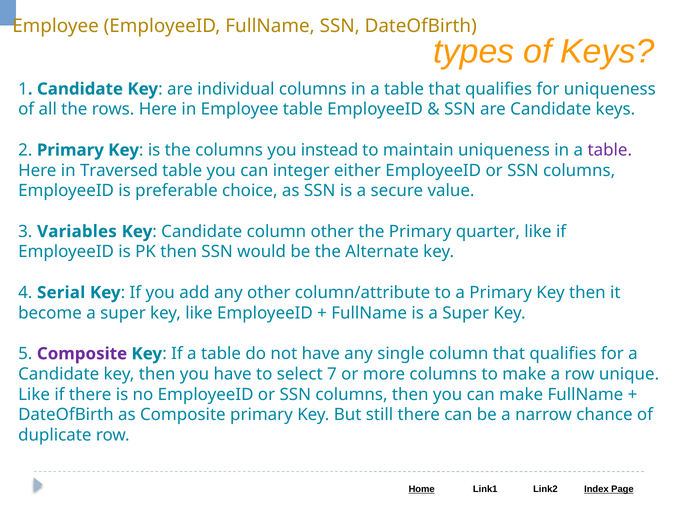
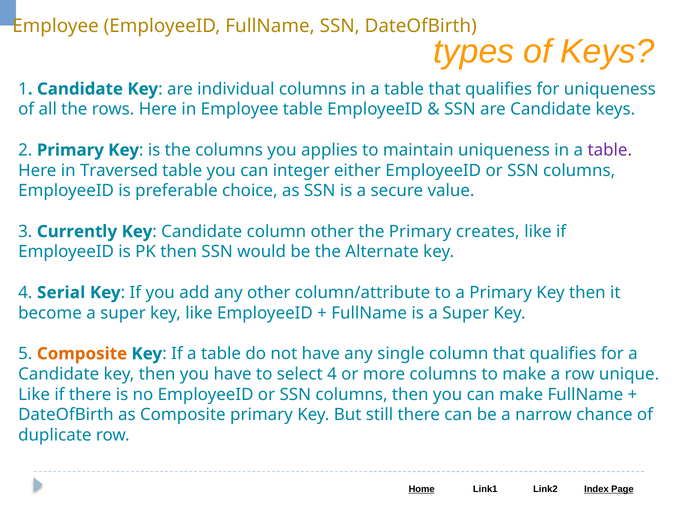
instead: instead -> applies
Variables: Variables -> Currently
quarter: quarter -> creates
Composite at (82, 353) colour: purple -> orange
select 7: 7 -> 4
